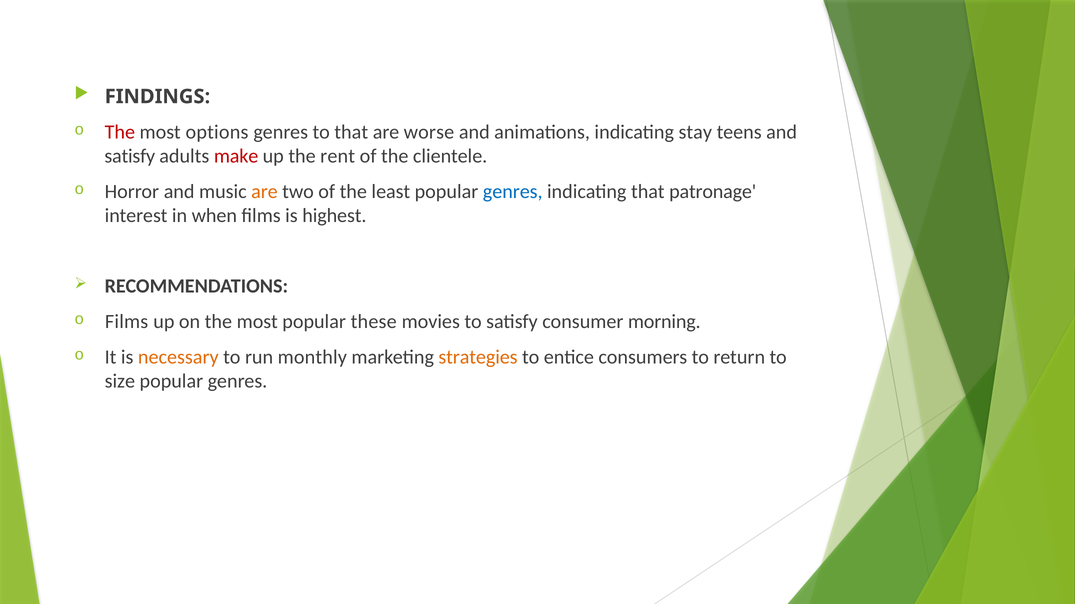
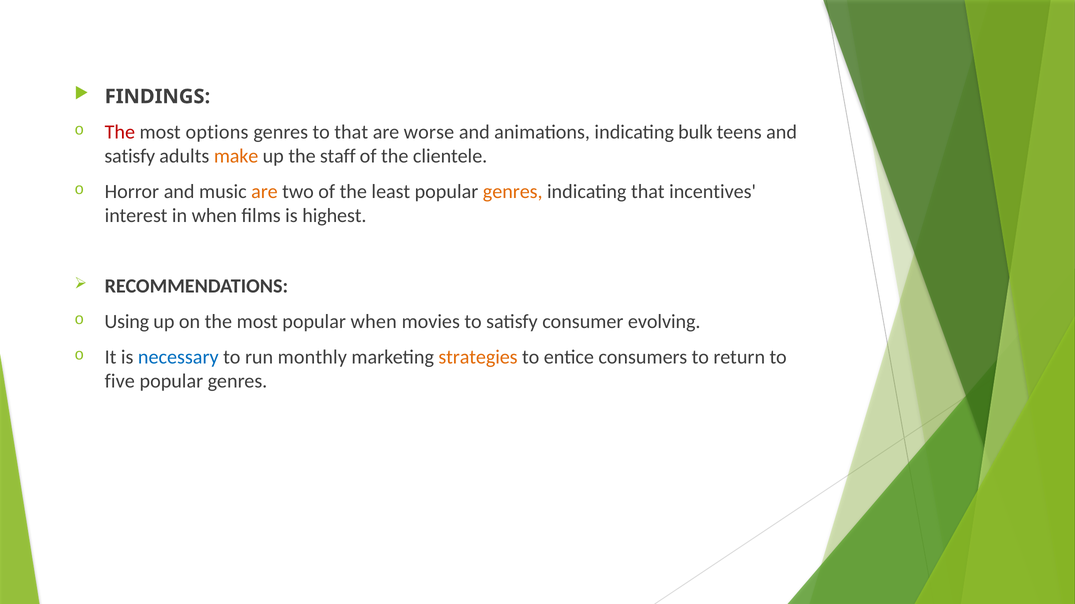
stay: stay -> bulk
make colour: red -> orange
rent: rent -> staff
genres at (513, 192) colour: blue -> orange
patronage: patronage -> incentives
Films at (127, 322): Films -> Using
popular these: these -> when
morning: morning -> evolving
necessary colour: orange -> blue
size: size -> five
